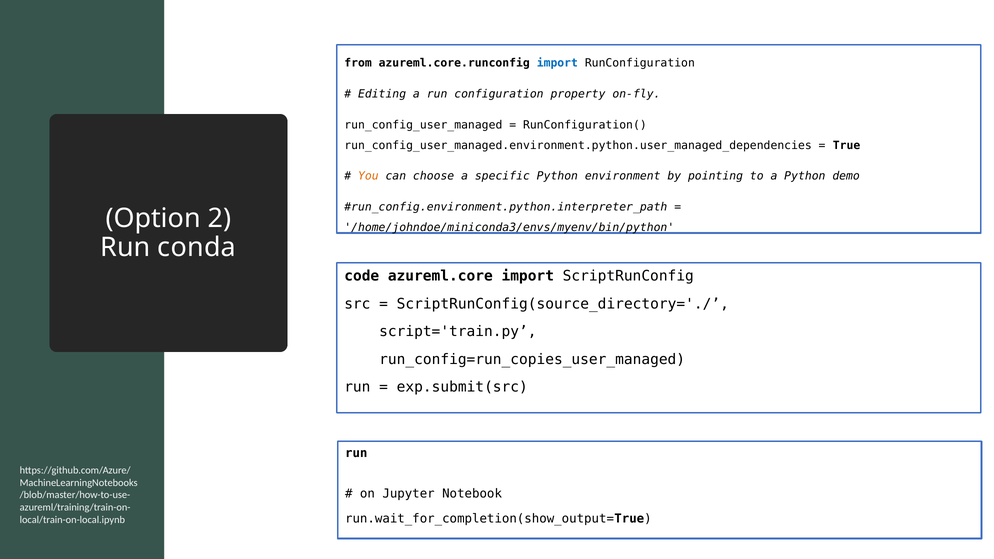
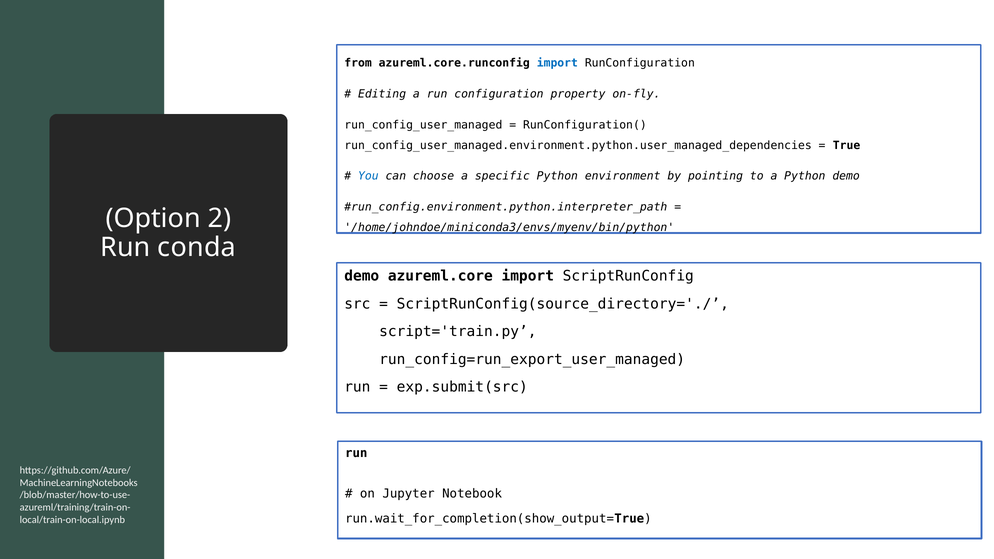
You colour: orange -> blue
code at (362, 276): code -> demo
run_config=run_copies_user_managed: run_config=run_copies_user_managed -> run_config=run_export_user_managed
